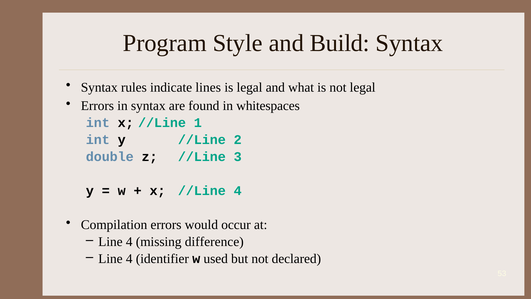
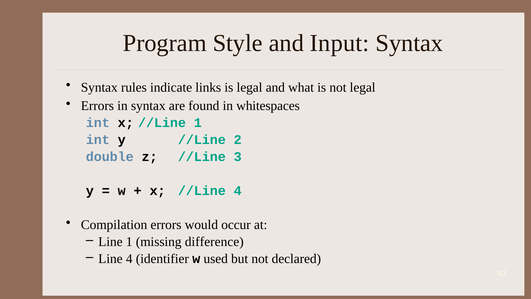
Build: Build -> Input
lines: lines -> links
4 at (129, 241): 4 -> 1
